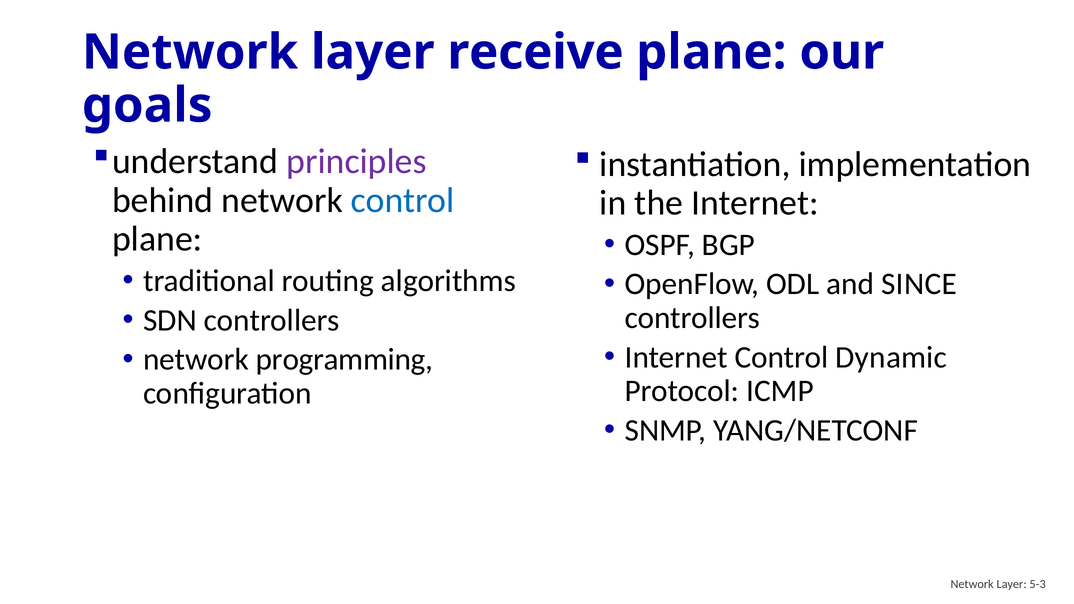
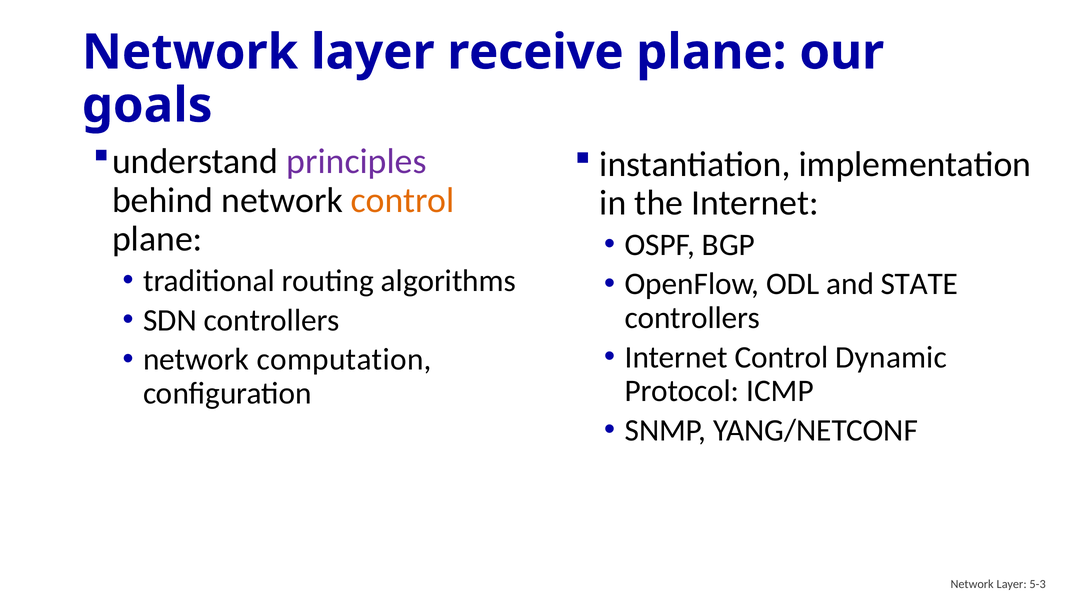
control at (403, 200) colour: blue -> orange
SINCE: SINCE -> STATE
programming: programming -> computation
